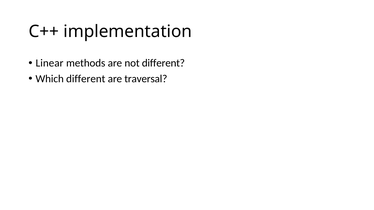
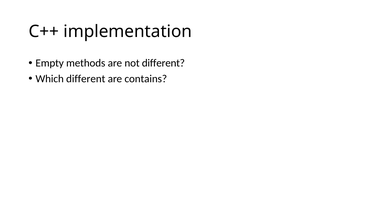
Linear: Linear -> Empty
traversal: traversal -> contains
